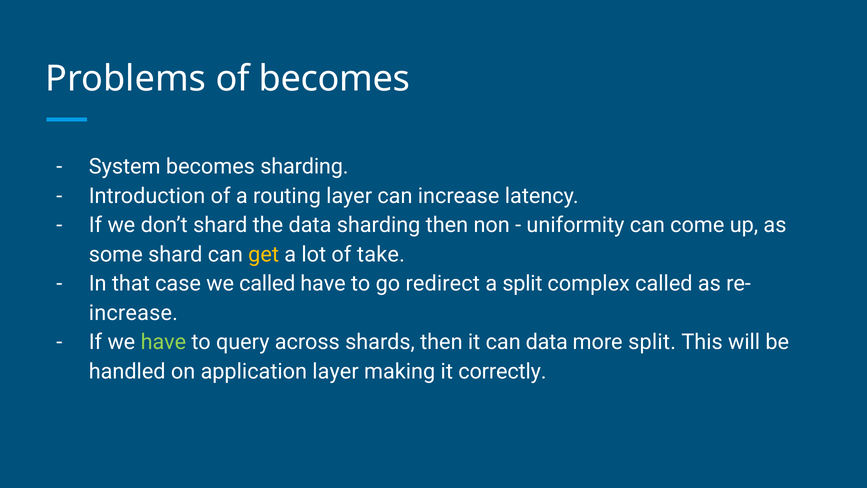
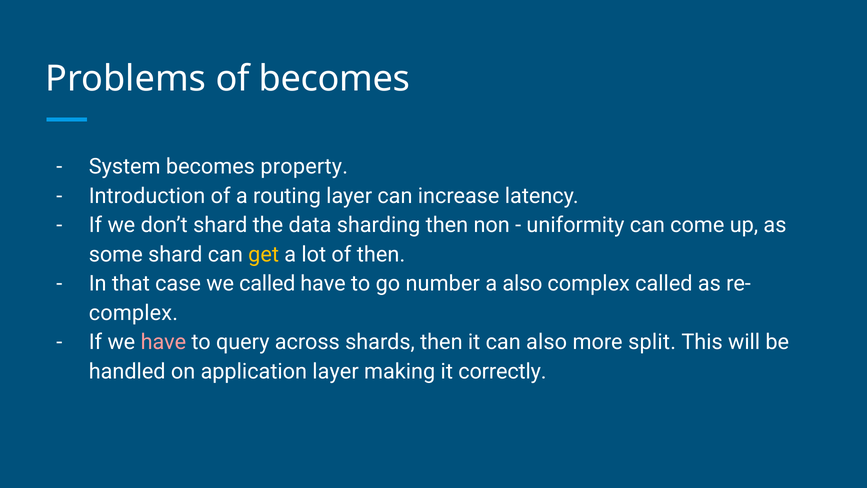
becomes sharding: sharding -> property
of take: take -> then
redirect: redirect -> number
a split: split -> also
increase at (133, 313): increase -> complex
have at (163, 342) colour: light green -> pink
can data: data -> also
